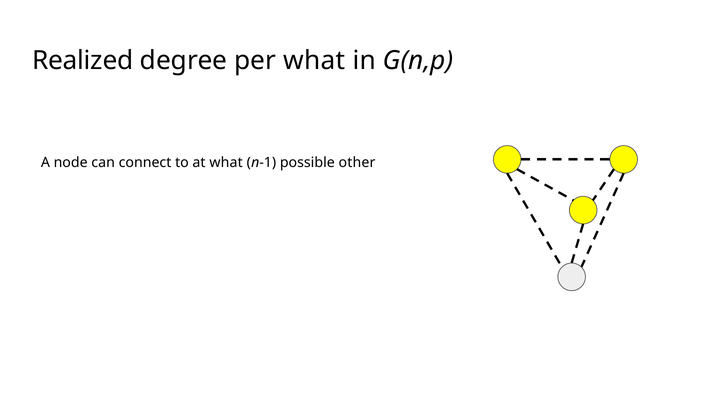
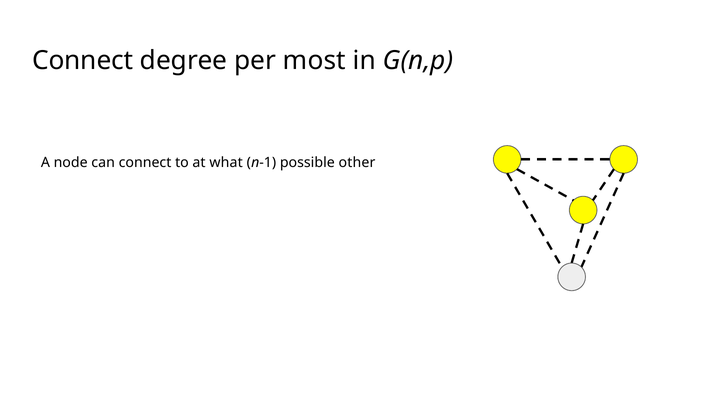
Realized at (83, 60): Realized -> Connect
per what: what -> most
